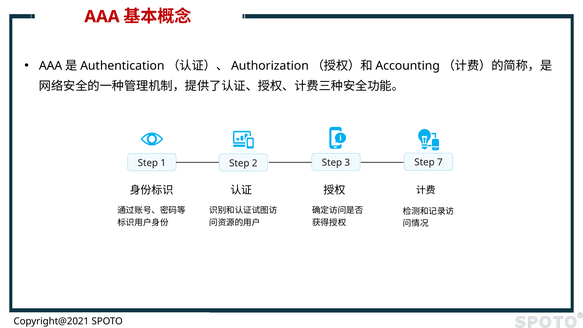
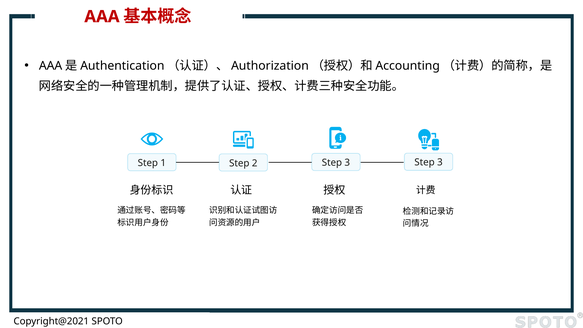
3 Step 7: 7 -> 3
